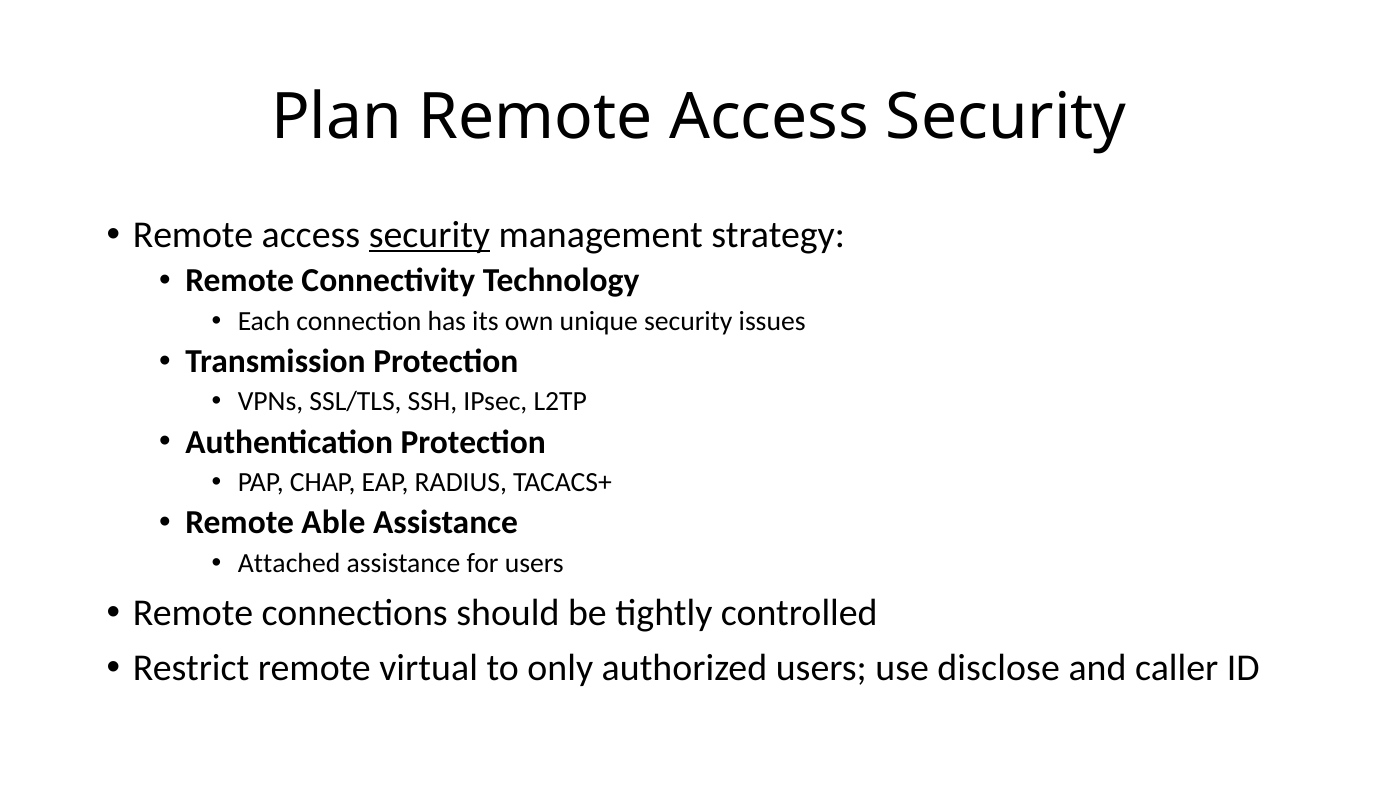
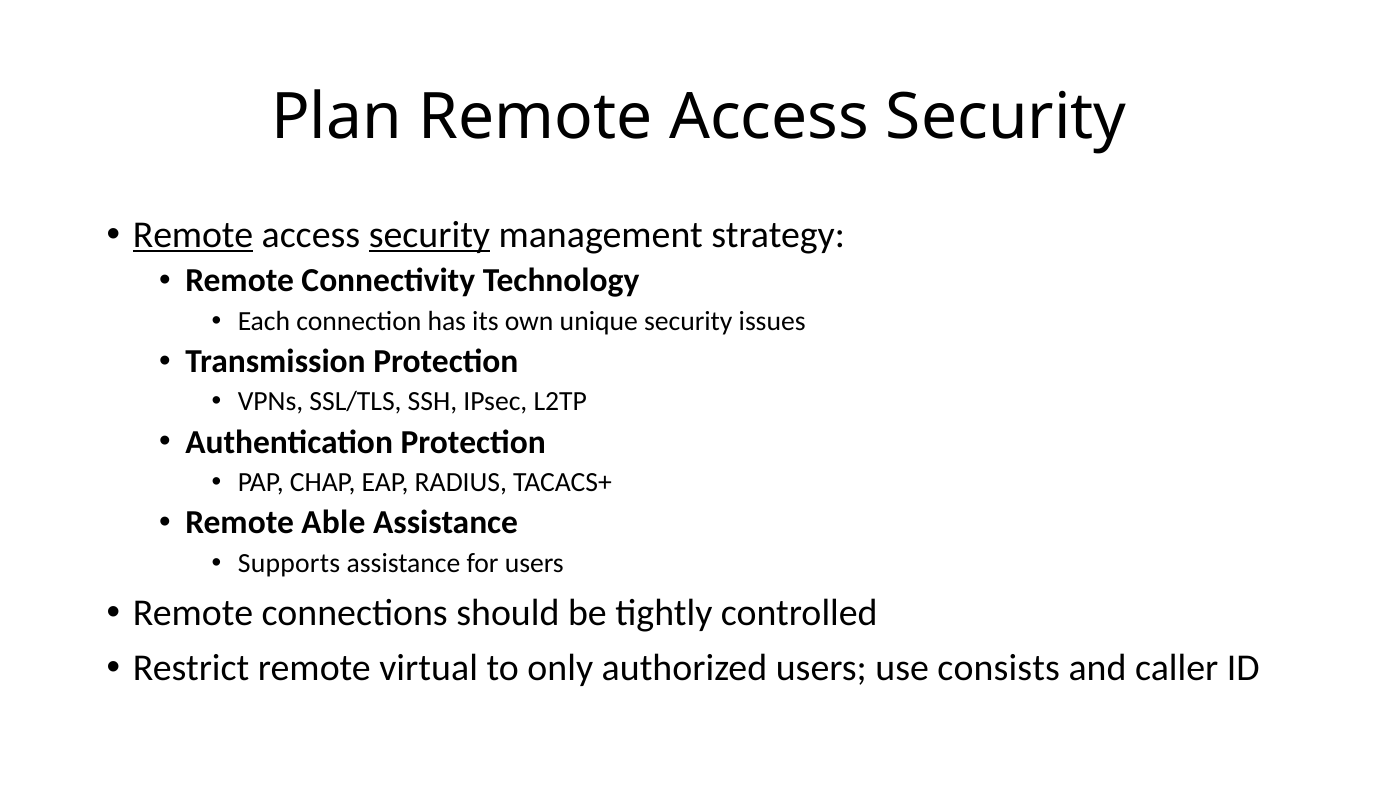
Remote at (193, 235) underline: none -> present
Attached: Attached -> Supports
disclose: disclose -> consists
